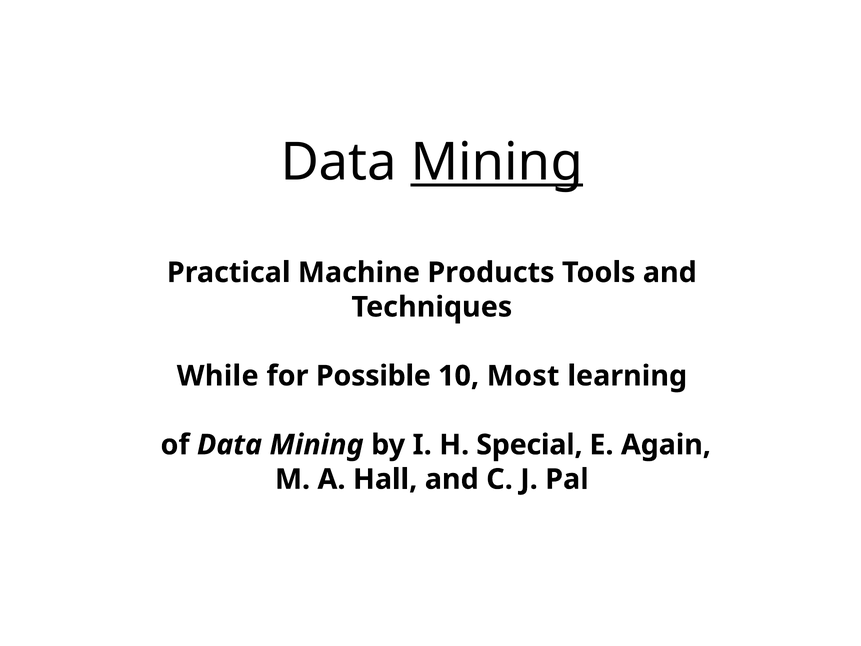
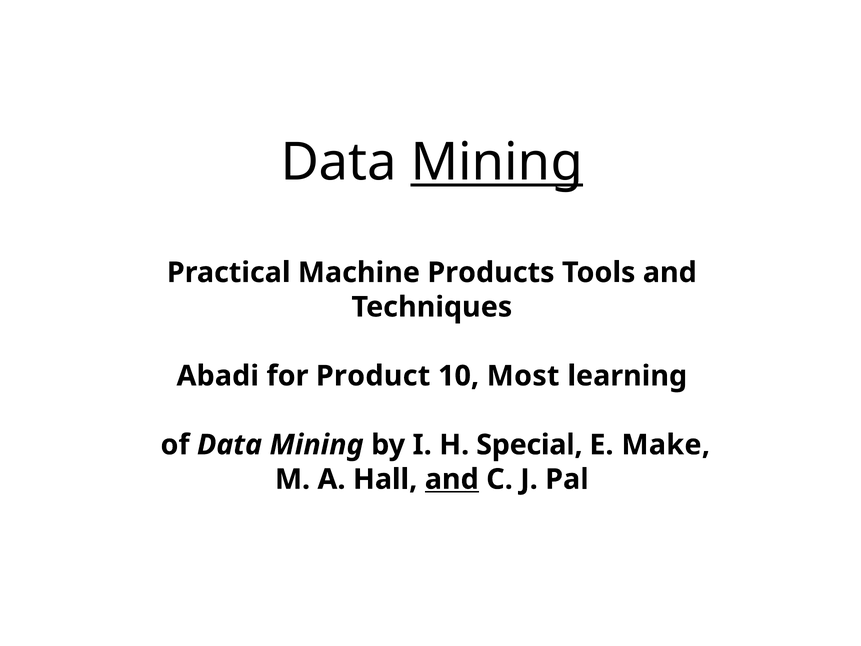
While: While -> Abadi
Possible: Possible -> Product
Again: Again -> Make
and at (452, 479) underline: none -> present
